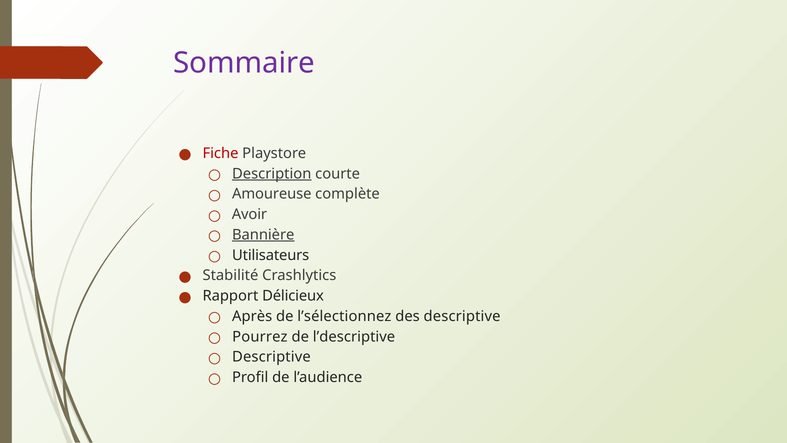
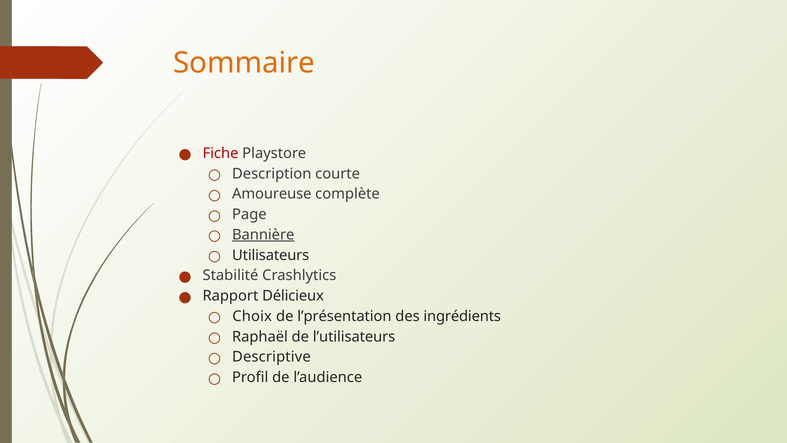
Sommaire colour: purple -> orange
Description underline: present -> none
Avoir: Avoir -> Page
Après: Après -> Choix
l’sélectionnez: l’sélectionnez -> l’présentation
des descriptive: descriptive -> ingrédients
Pourrez: Pourrez -> Raphaël
l’descriptive: l’descriptive -> l’utilisateurs
